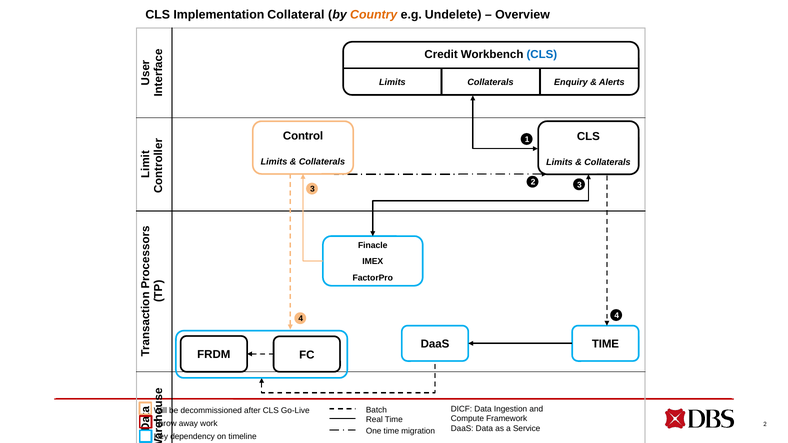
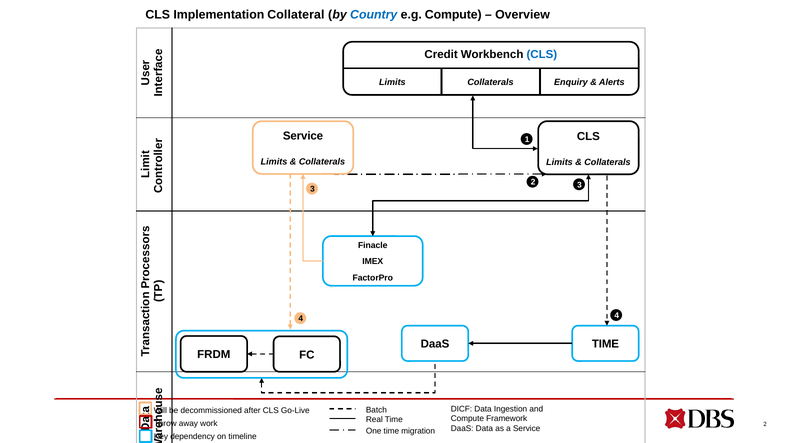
Country colour: orange -> blue
e.g Undelete: Undelete -> Compute
Control at (303, 136): Control -> Service
